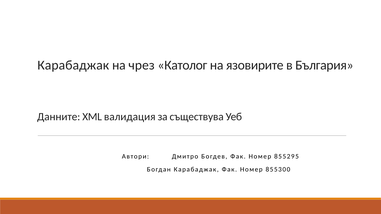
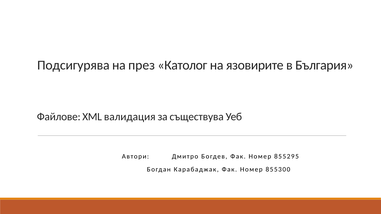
Карабаджак at (73, 65): Карабаджак -> Подсигурява
чрез: чрез -> през
Данните: Данните -> Файлове
